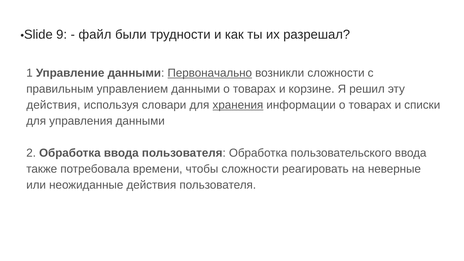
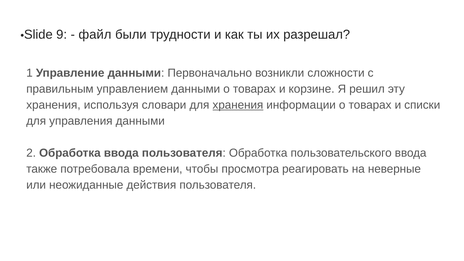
Первоначально underline: present -> none
действия at (53, 105): действия -> хранения
чтобы сложности: сложности -> просмотра
